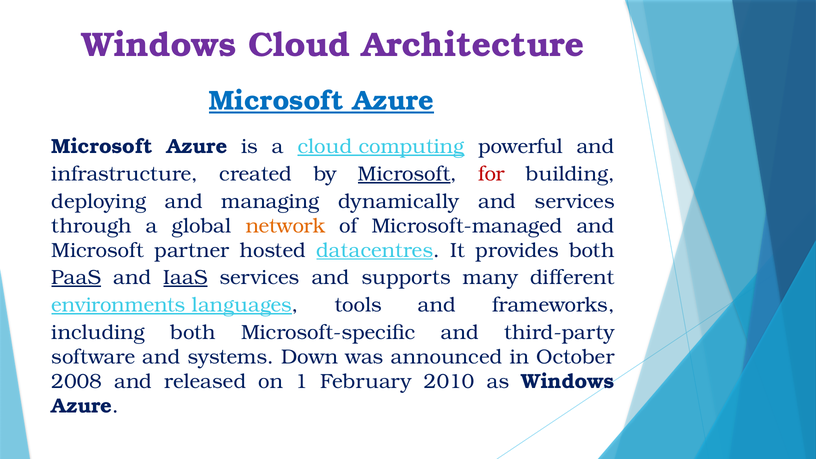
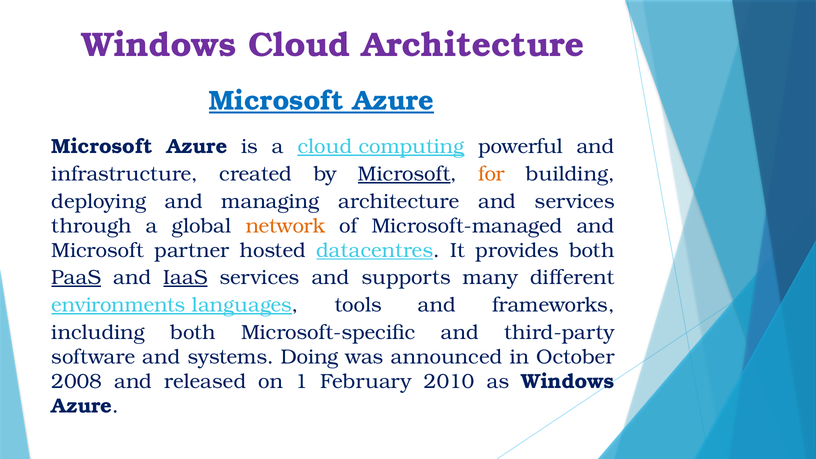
for colour: red -> orange
managing dynamically: dynamically -> architecture
Down: Down -> Doing
